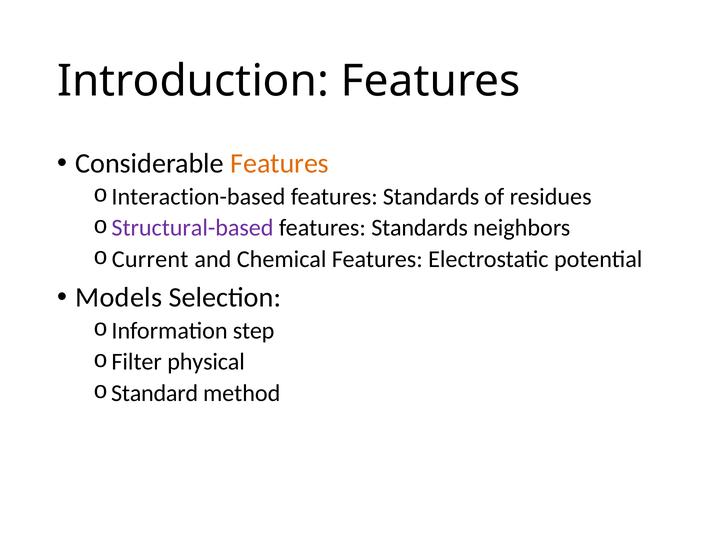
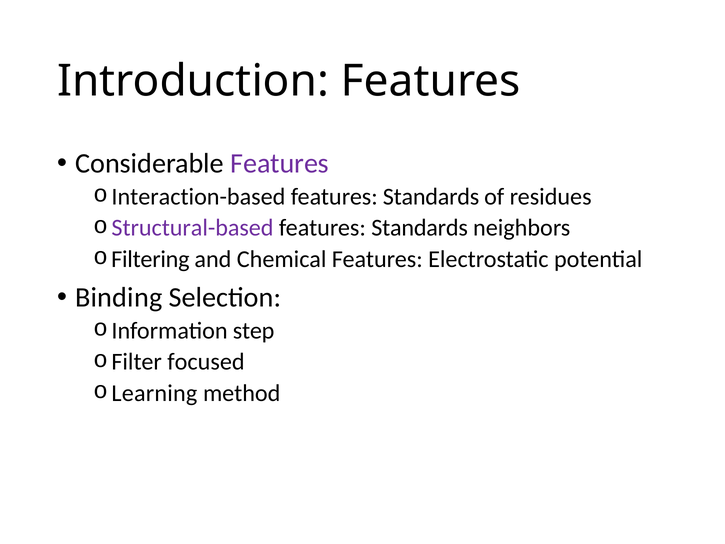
Features at (280, 163) colour: orange -> purple
Current: Current -> Filtering
Models: Models -> Binding
physical: physical -> focused
Standard: Standard -> Learning
